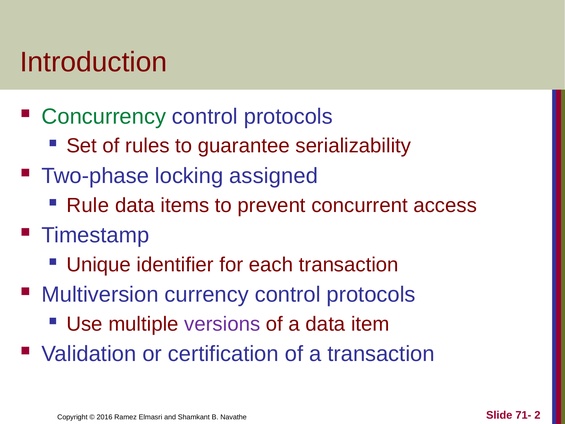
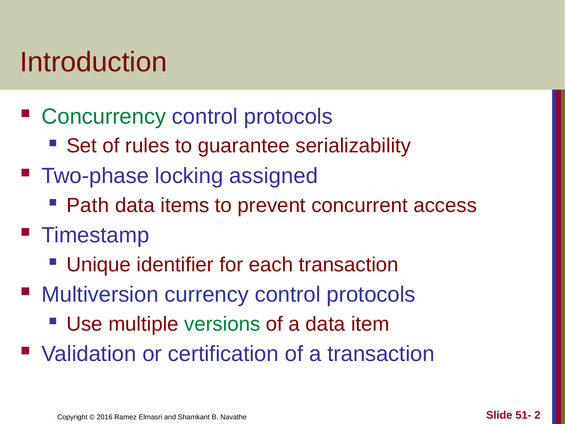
Rule: Rule -> Path
versions colour: purple -> green
71-: 71- -> 51-
